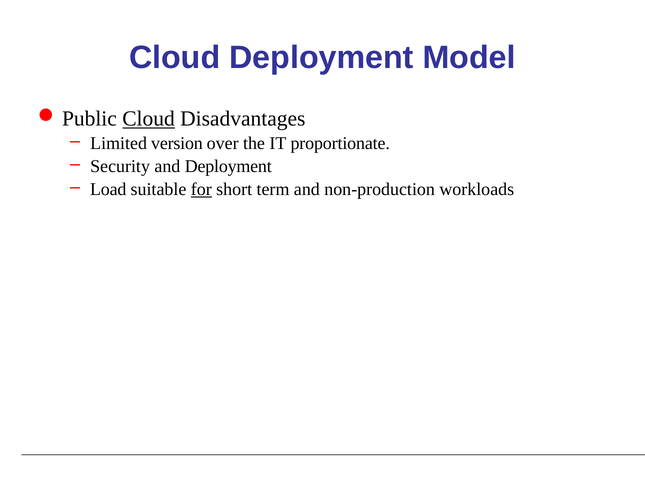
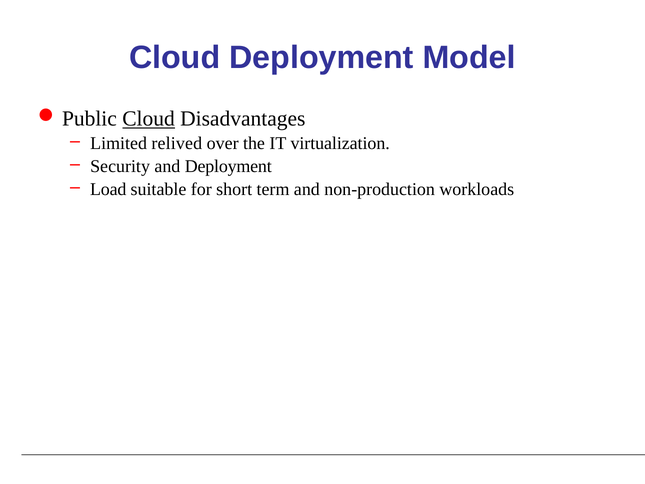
version: version -> relived
proportionate: proportionate -> virtualization
for underline: present -> none
